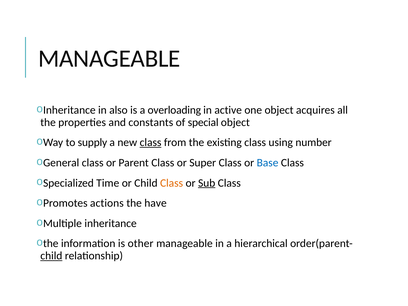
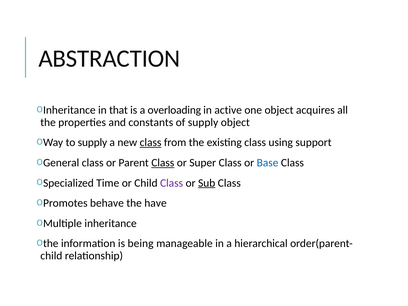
MANAGEABLE at (109, 59): MANAGEABLE -> ABSTRACTION
also: also -> that
of special: special -> supply
number: number -> support
Class at (163, 163) underline: none -> present
Class at (172, 183) colour: orange -> purple
actions: actions -> behave
other: other -> being
child at (51, 256) underline: present -> none
